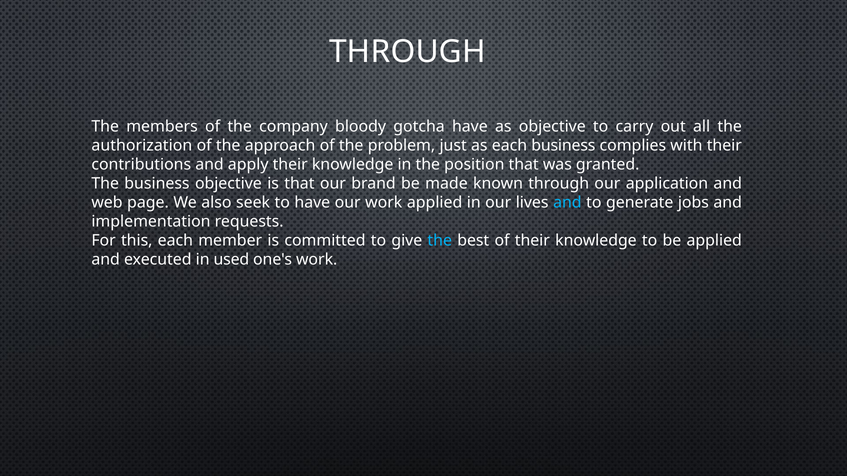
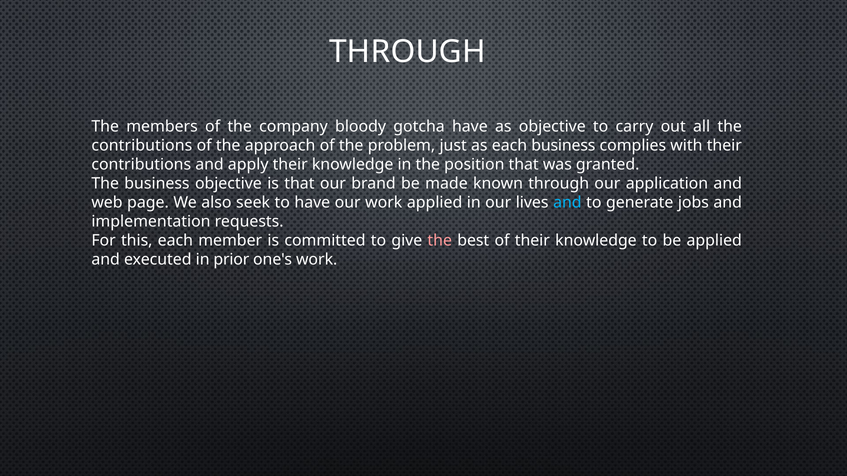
authorization at (142, 146): authorization -> contributions
the at (440, 241) colour: light blue -> pink
used: used -> prior
